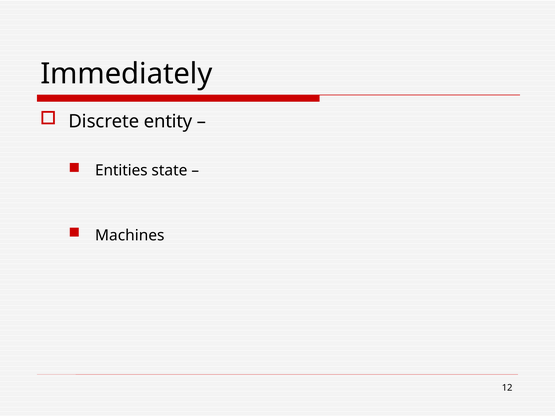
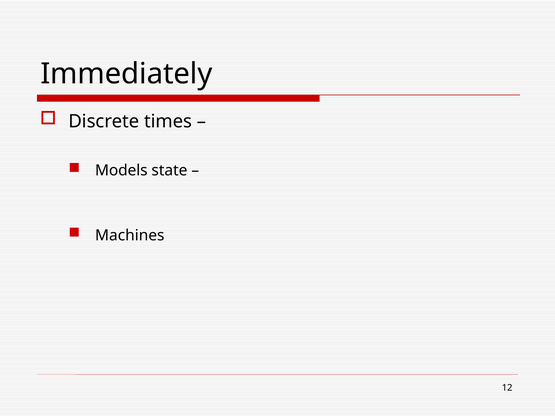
entity: entity -> times
Entities: Entities -> Models
